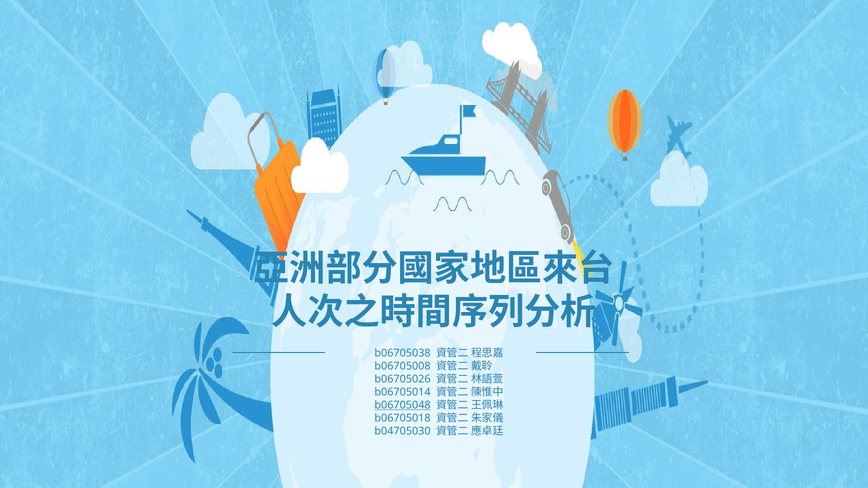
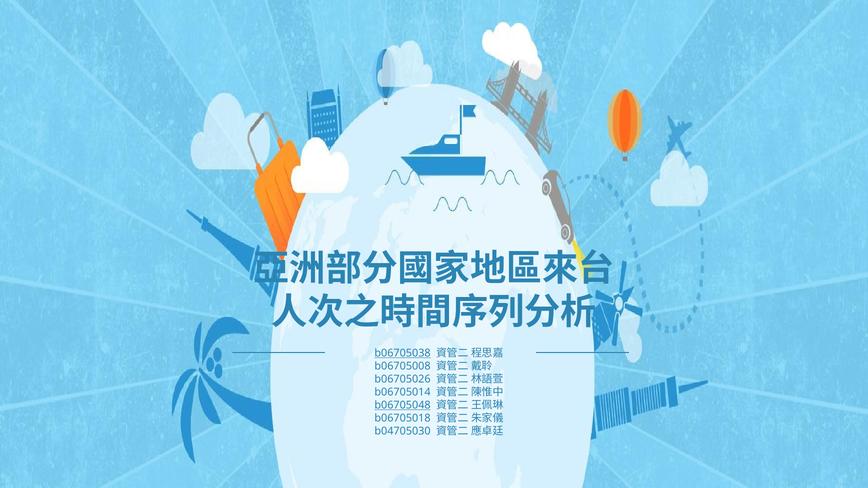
b06705038 underline: none -> present
